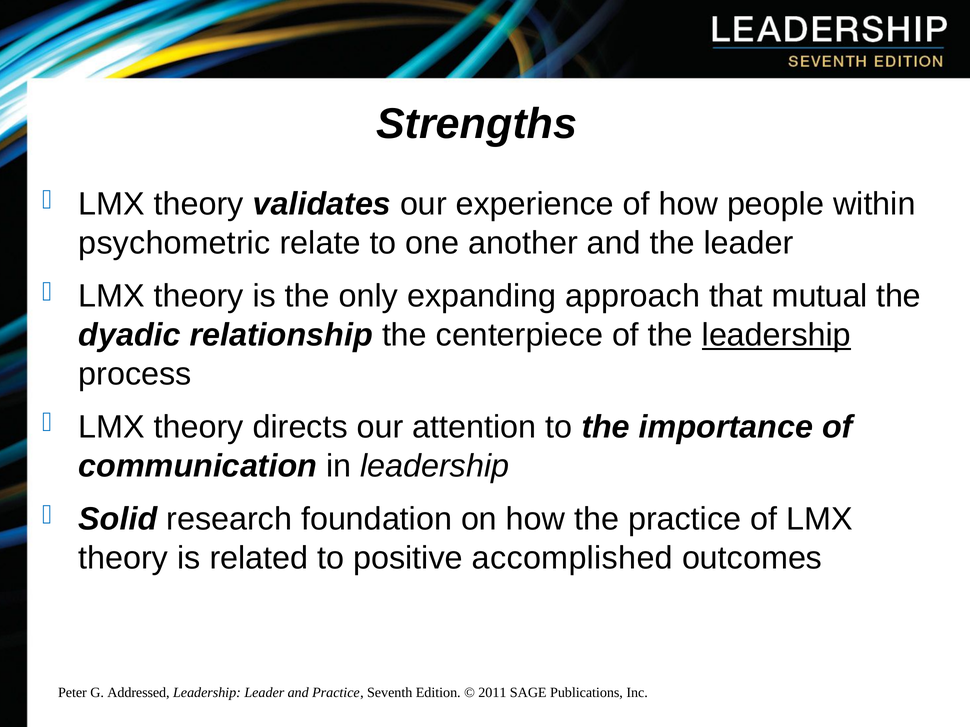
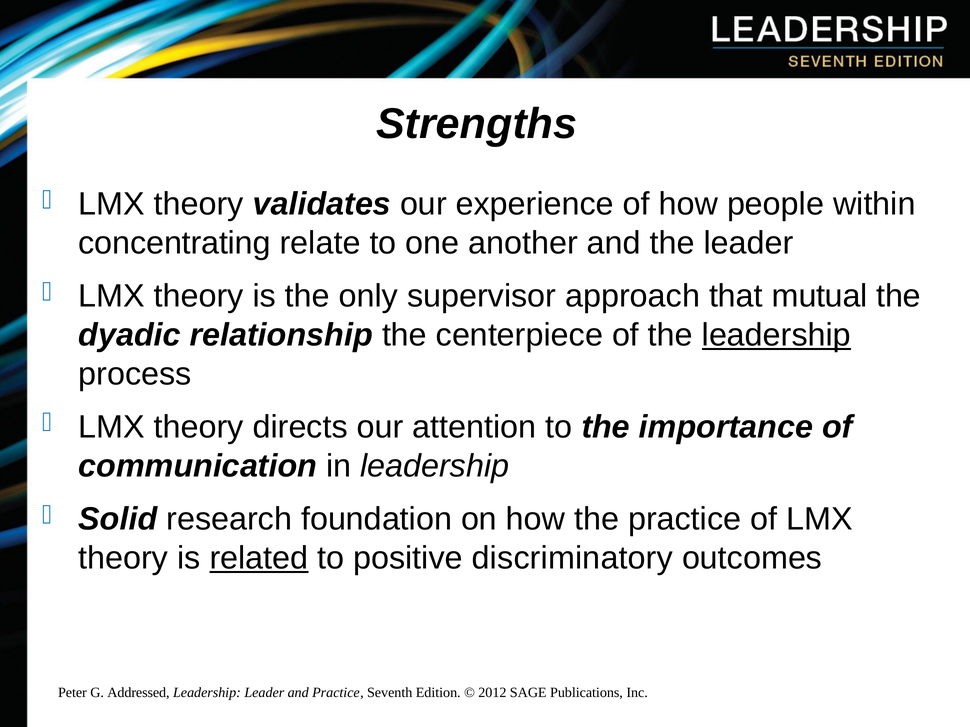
psychometric: psychometric -> concentrating
expanding: expanding -> supervisor
related underline: none -> present
accomplished: accomplished -> discriminatory
2011: 2011 -> 2012
